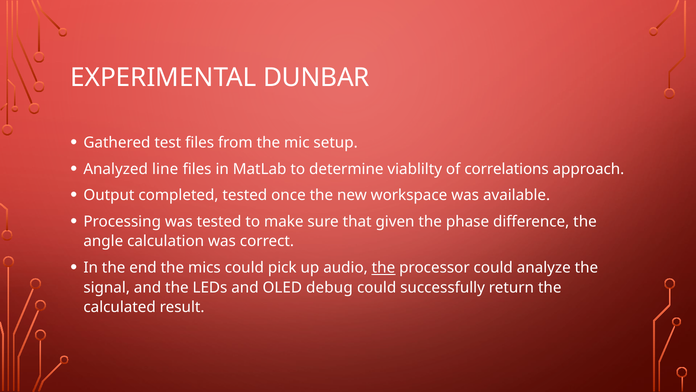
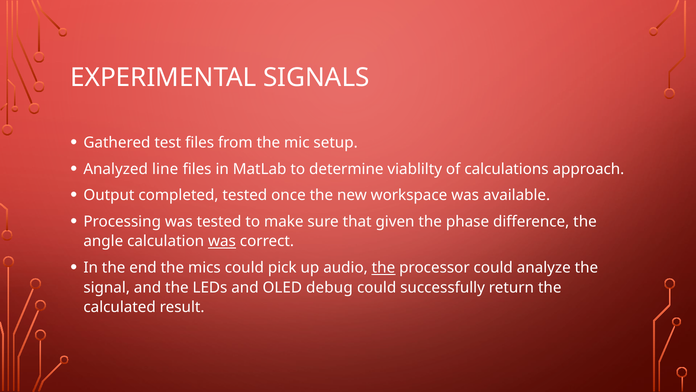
DUNBAR: DUNBAR -> SIGNALS
correlations: correlations -> calculations
was at (222, 241) underline: none -> present
